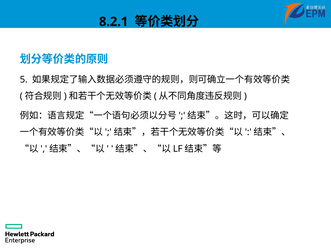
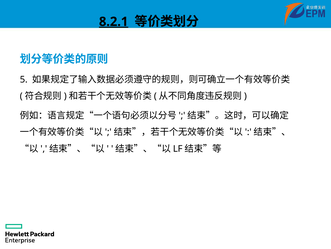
8.2.1 underline: none -> present
